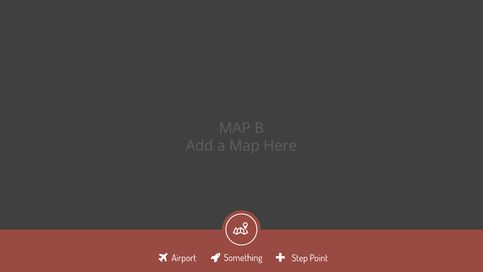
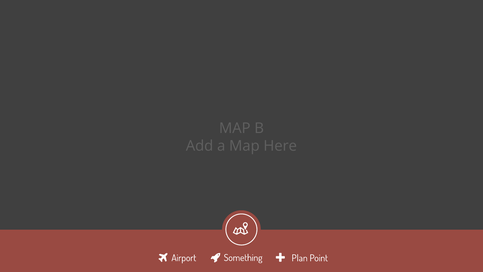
Step: Step -> Plan
